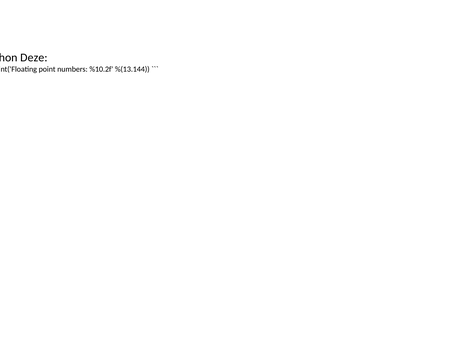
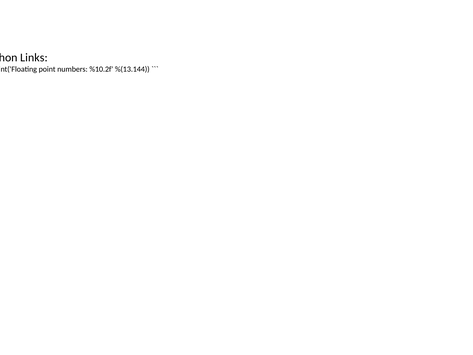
Deze: Deze -> Links
